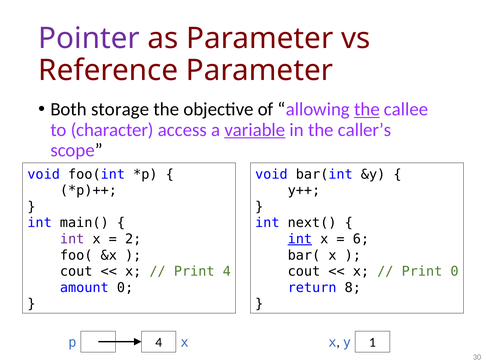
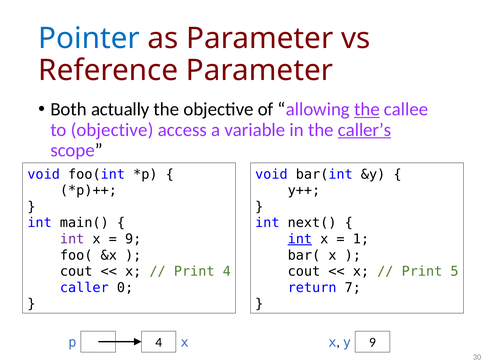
Pointer colour: purple -> blue
storage: storage -> actually
to character: character -> objective
variable underline: present -> none
caller’s underline: none -> present
2 at (133, 239): 2 -> 9
6: 6 -> 1
Print 0: 0 -> 5
amount: amount -> caller
8: 8 -> 7
x 1: 1 -> 9
